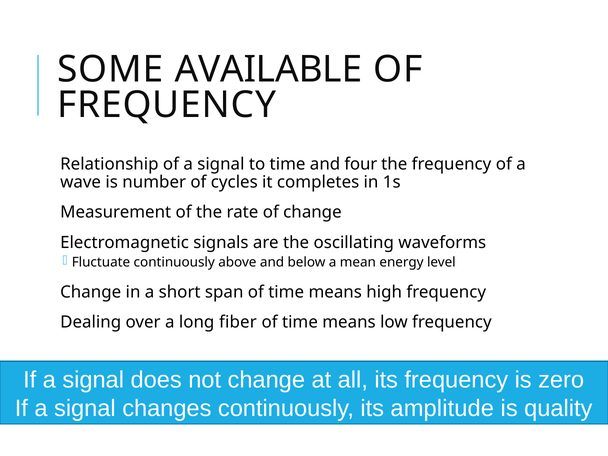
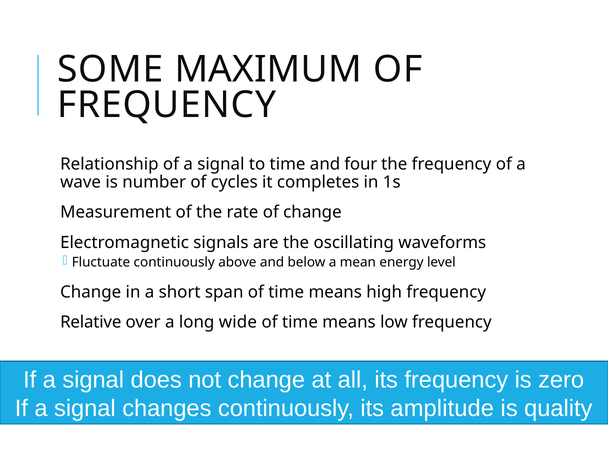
AVAILABLE: AVAILABLE -> MAXIMUM
Dealing: Dealing -> Relative
fiber: fiber -> wide
